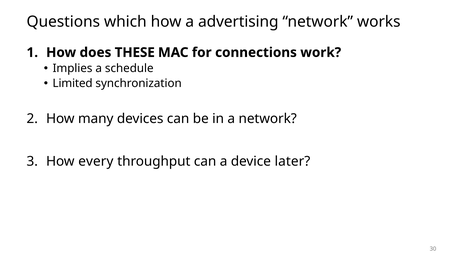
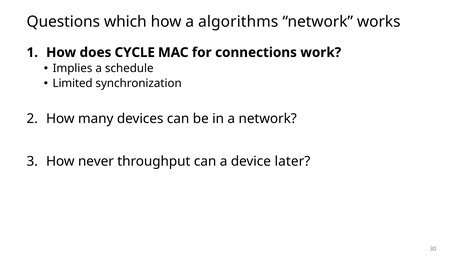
advertising: advertising -> algorithms
THESE: THESE -> CYCLE
every: every -> never
